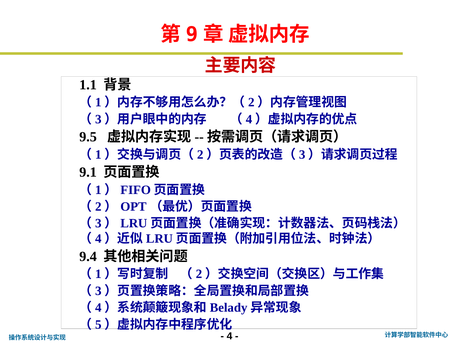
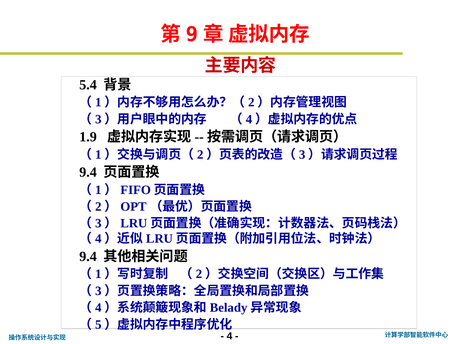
1.1: 1.1 -> 5.4
9.5: 9.5 -> 1.9
9.1 at (88, 172): 9.1 -> 9.4
